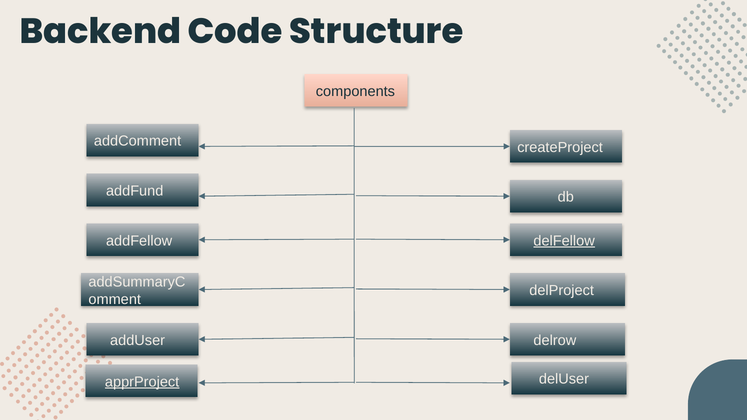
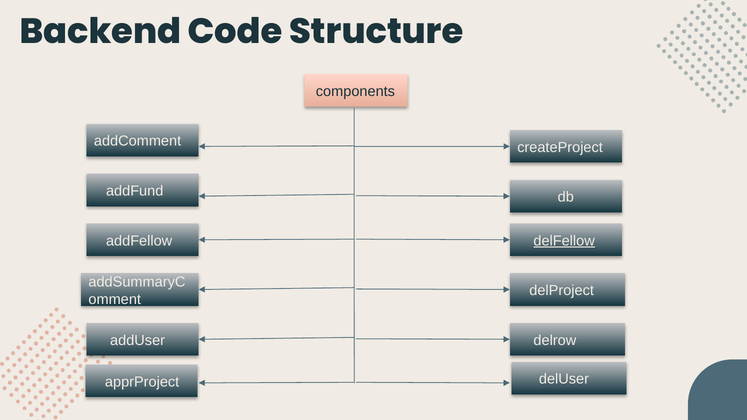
apprProject underline: present -> none
